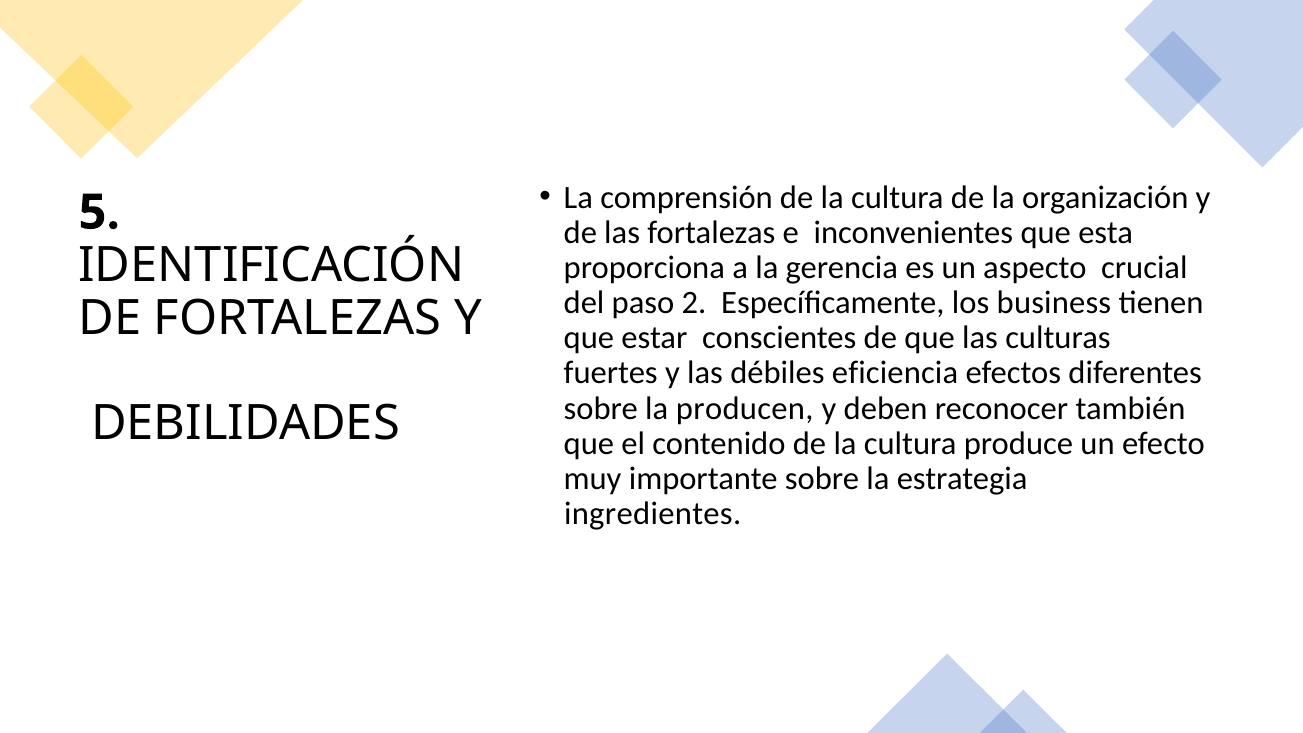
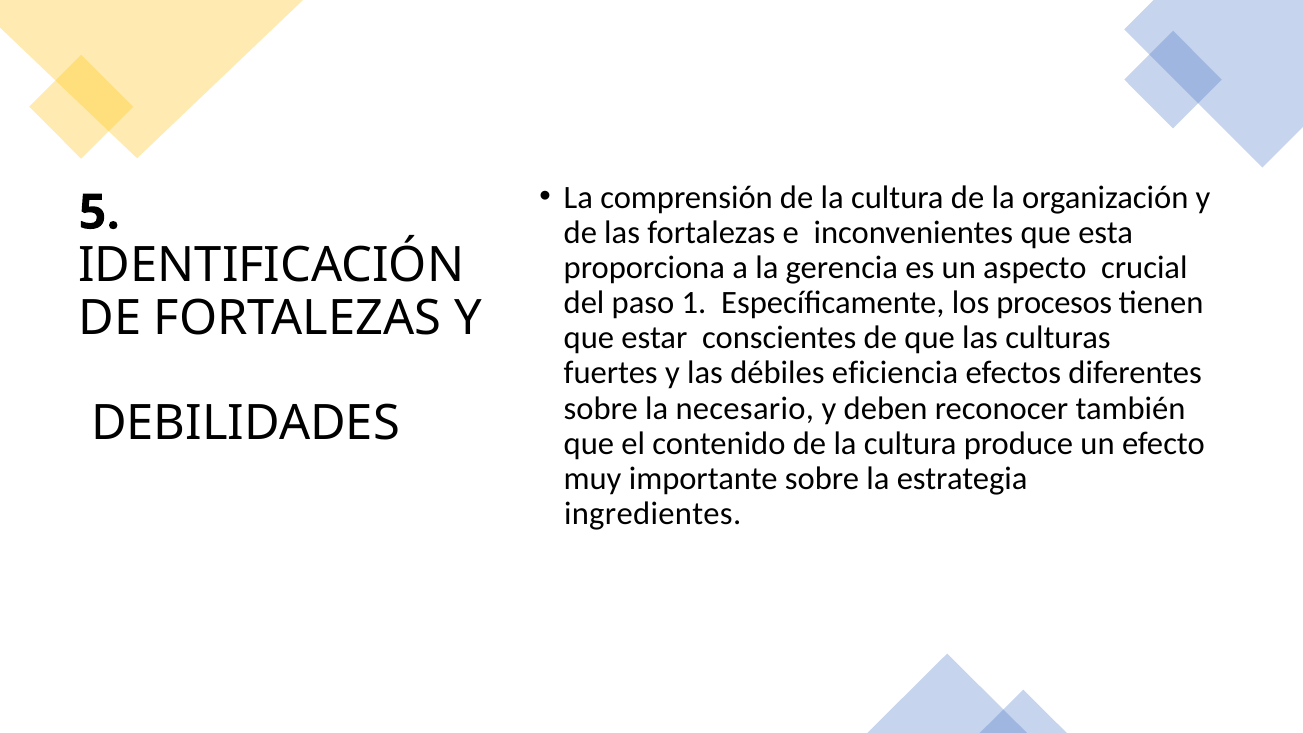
2: 2 -> 1
business: business -> procesos
producen: producen -> necesario
